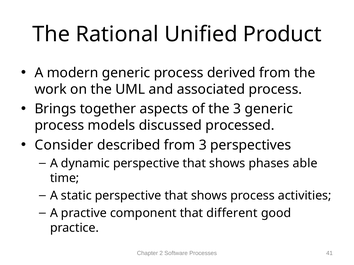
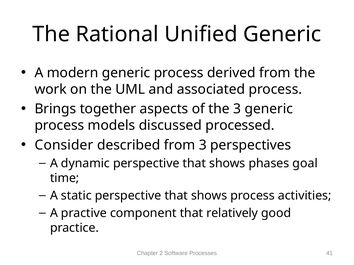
Unified Product: Product -> Generic
able: able -> goal
different: different -> relatively
